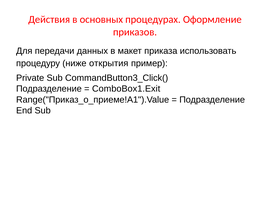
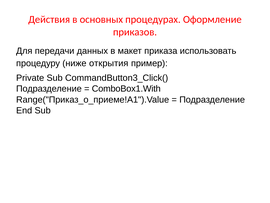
ComboBox1.Exit: ComboBox1.Exit -> ComboBox1.With
